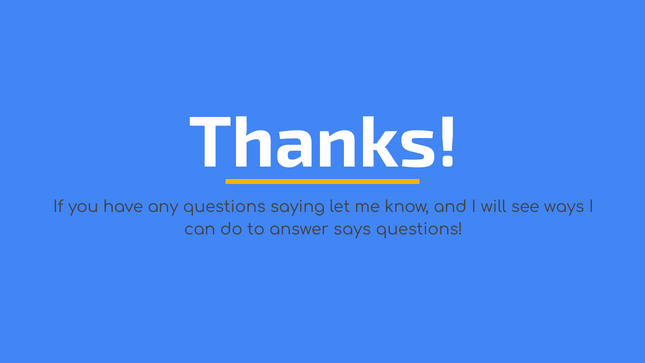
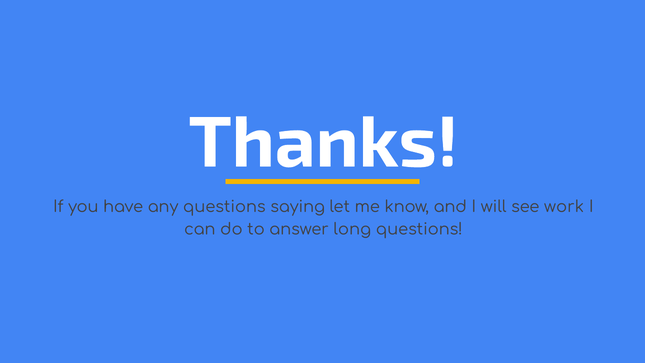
ways: ways -> work
says: says -> long
